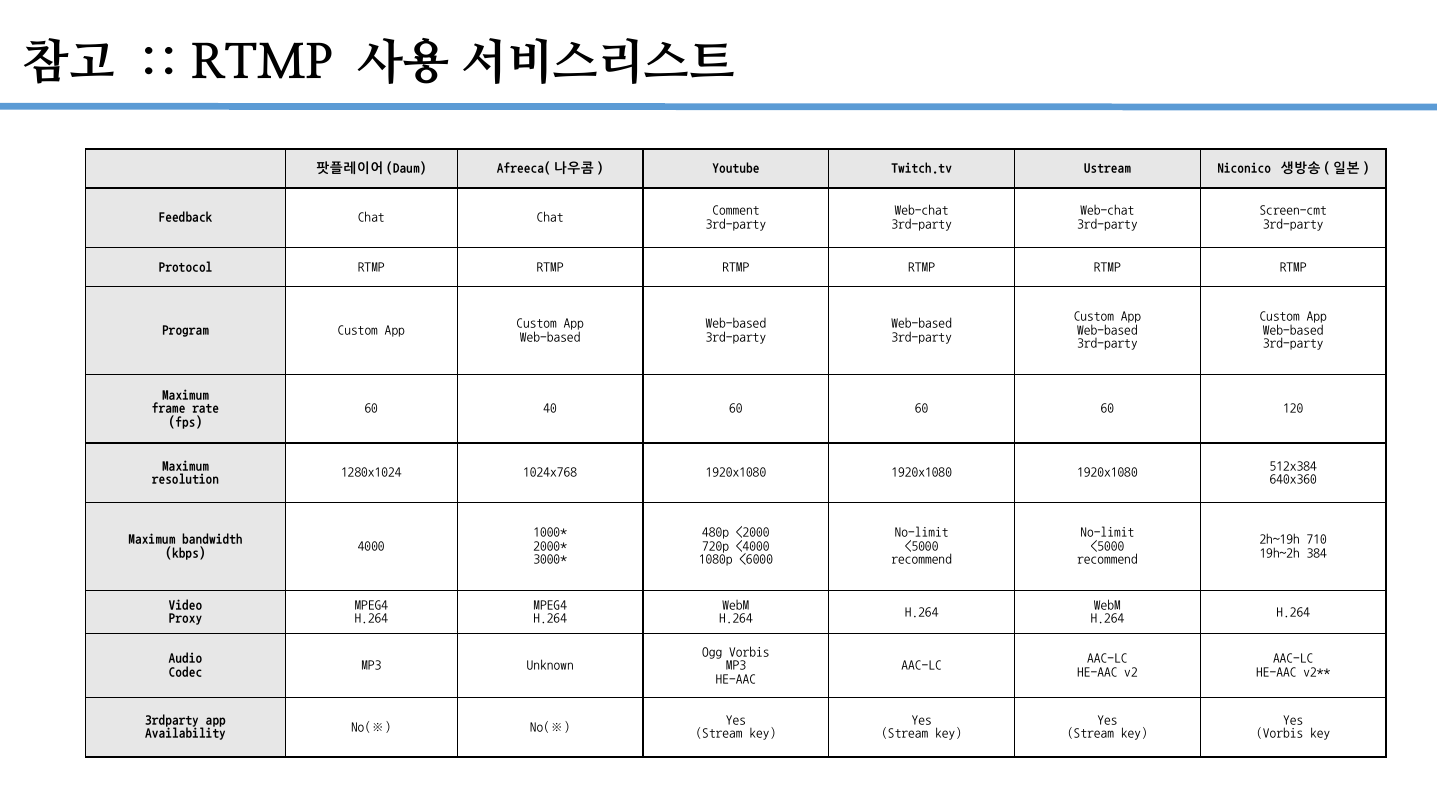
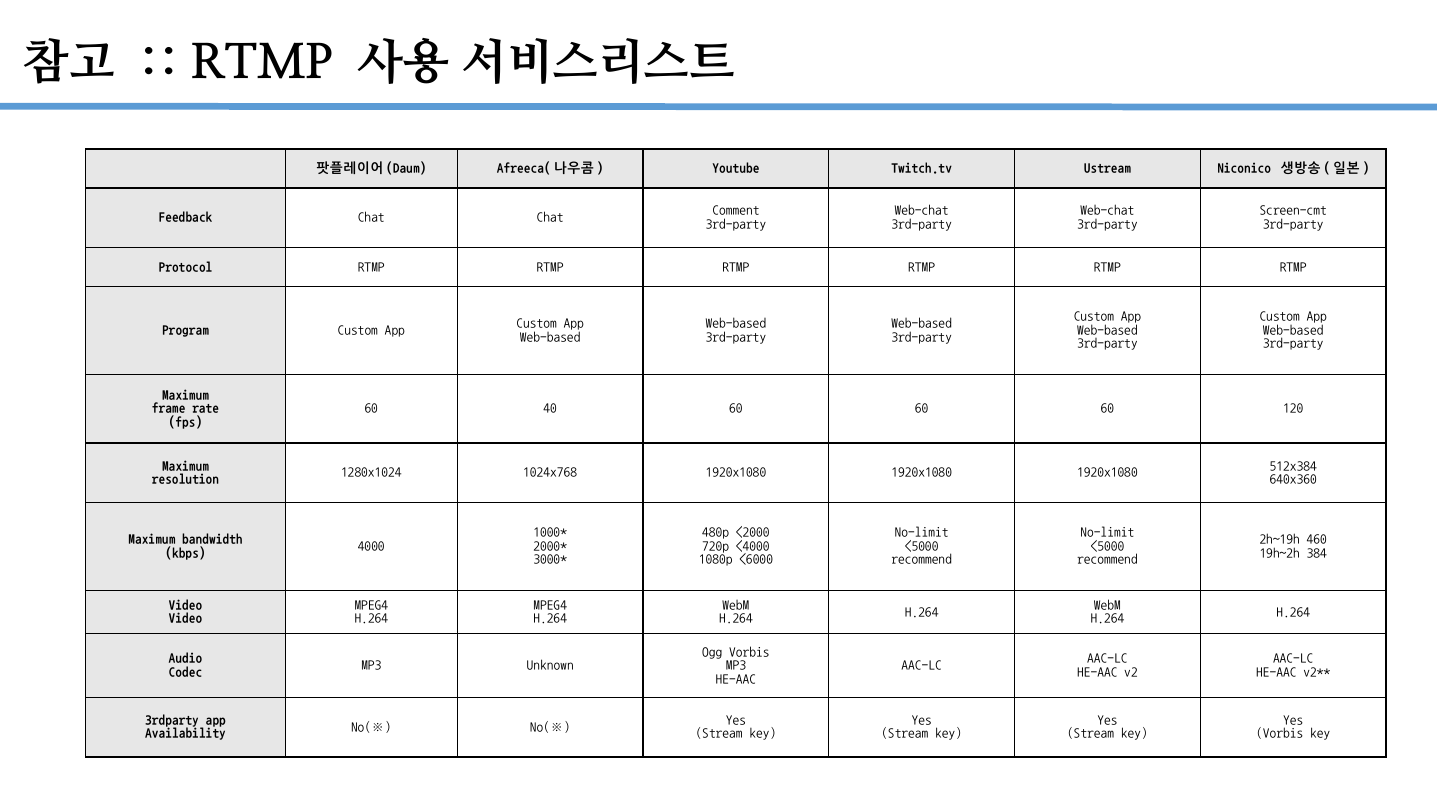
710: 710 -> 460
Proxy at (186, 619): Proxy -> Video
